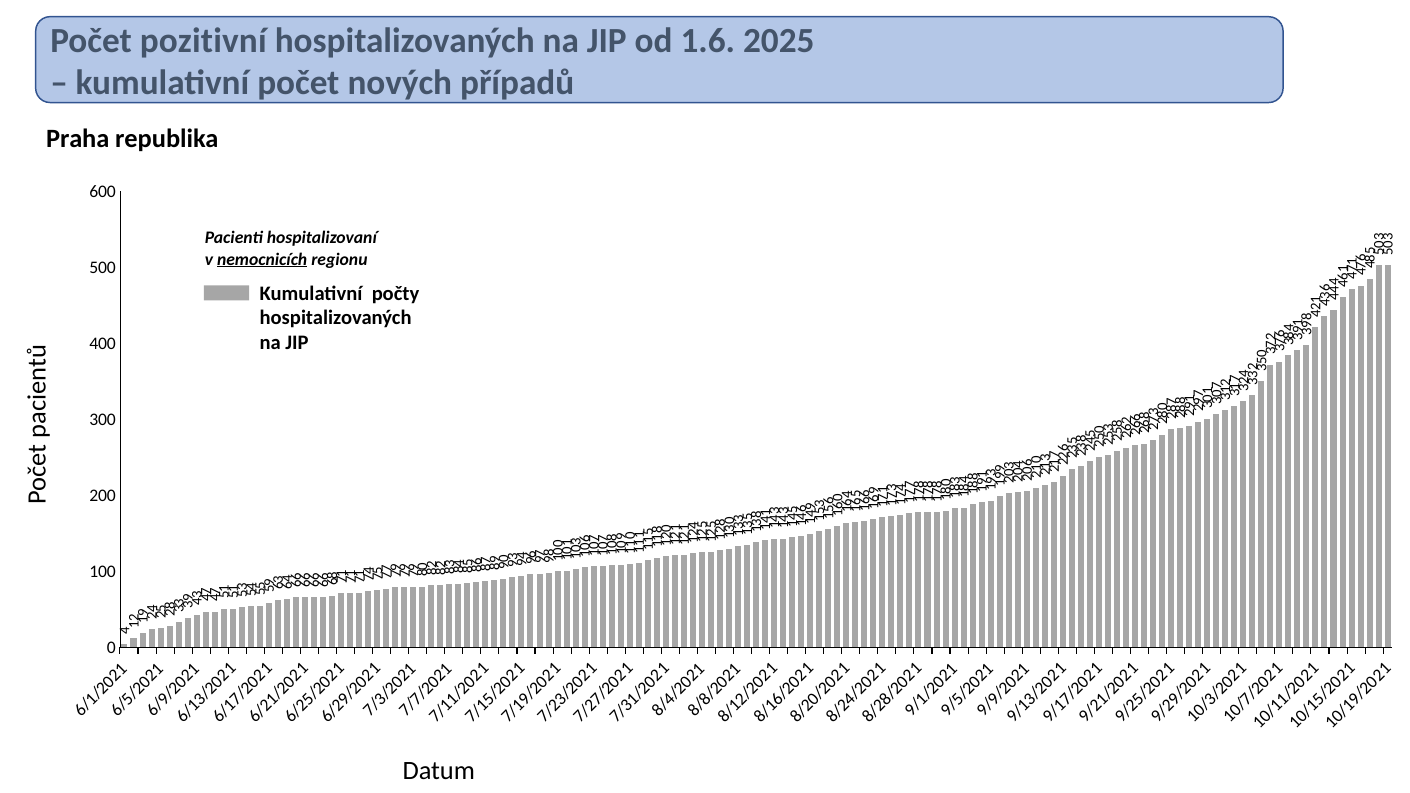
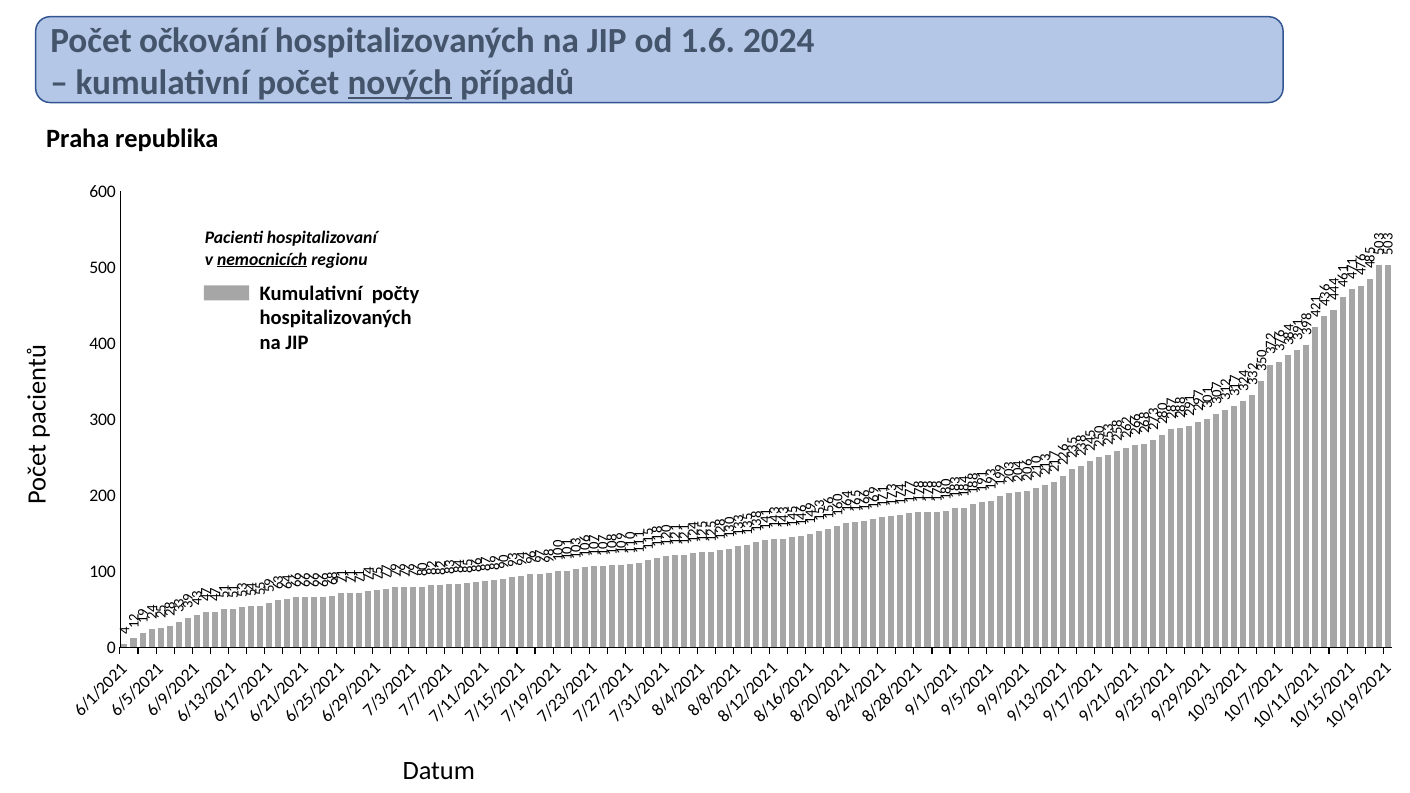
pozitivní: pozitivní -> očkování
2025: 2025 -> 2024
nových underline: none -> present
